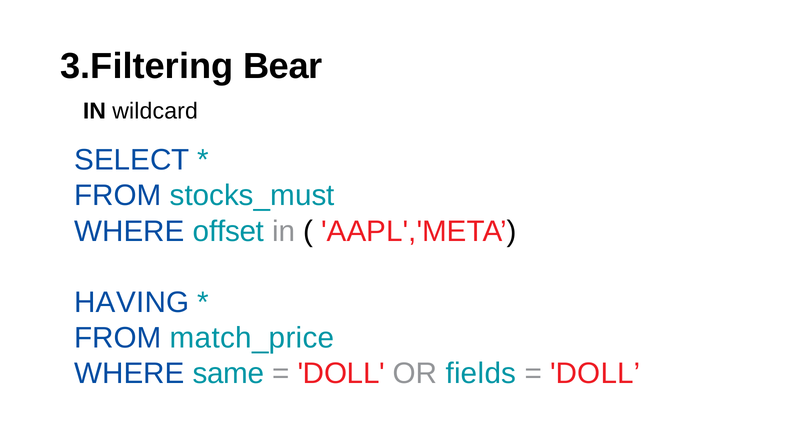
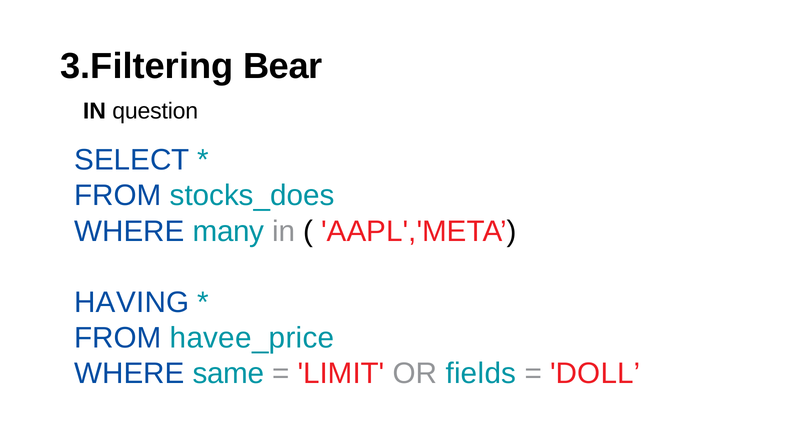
wildcard: wildcard -> question
stocks_must: stocks_must -> stocks_does
offset: offset -> many
match_price: match_price -> havee_price
DOLL at (341, 374): DOLL -> LIMIT
